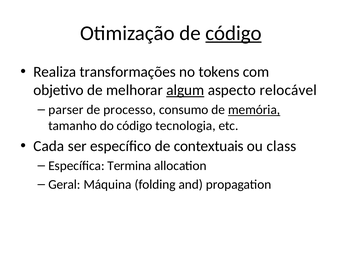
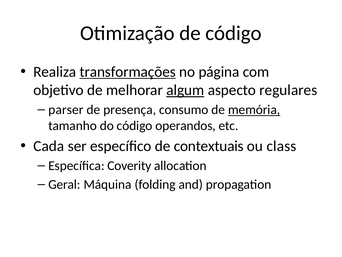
código at (234, 33) underline: present -> none
transformações underline: none -> present
tokens: tokens -> página
relocável: relocável -> regulares
processo: processo -> presença
tecnologia: tecnologia -> operandos
Termina: Termina -> Coverity
